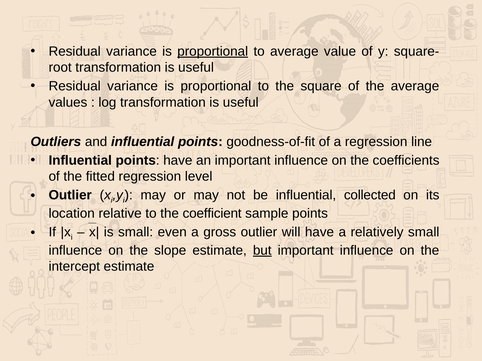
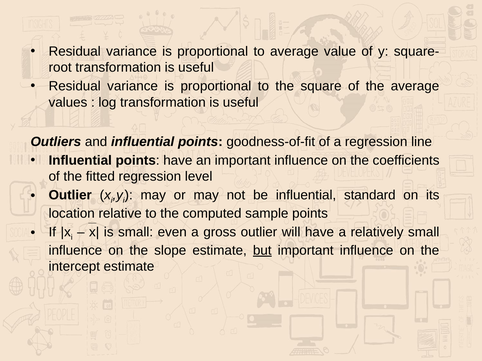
proportional at (213, 52) underline: present -> none
collected: collected -> standard
coefficient: coefficient -> computed
